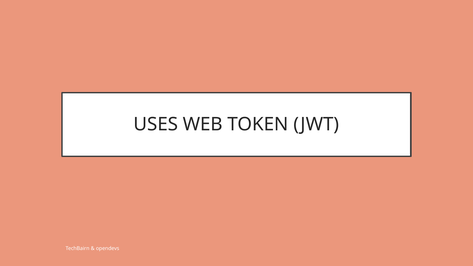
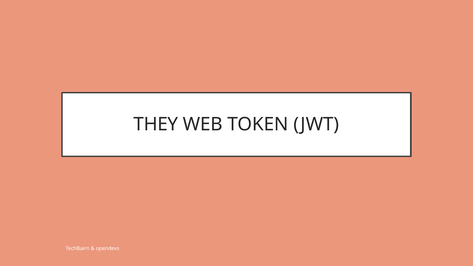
USES: USES -> THEY
